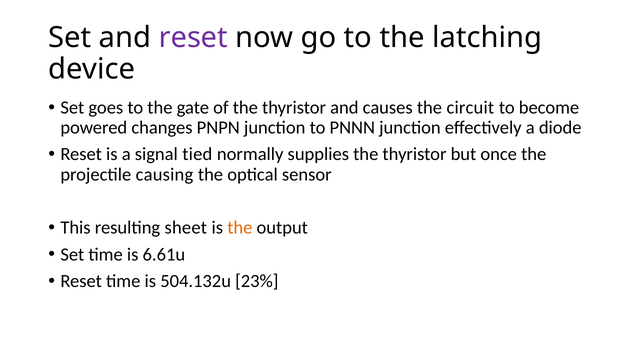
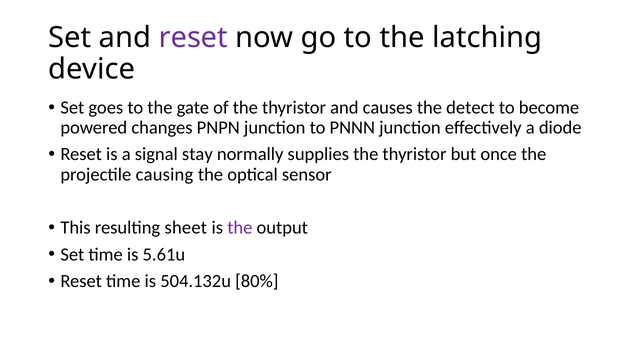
circuit: circuit -> detect
tied: tied -> stay
the at (240, 228) colour: orange -> purple
6.61u: 6.61u -> 5.61u
23%: 23% -> 80%
